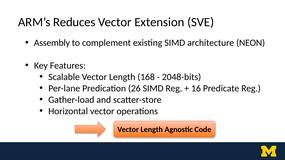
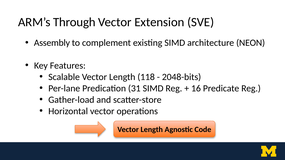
Reduces: Reduces -> Through
168: 168 -> 118
26: 26 -> 31
